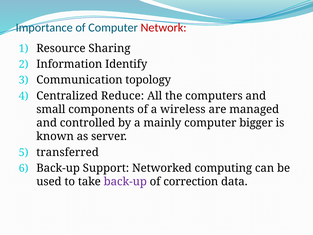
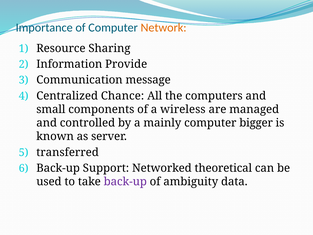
Network colour: red -> orange
Identify: Identify -> Provide
topology: topology -> message
Reduce: Reduce -> Chance
computing: computing -> theoretical
correction: correction -> ambiguity
